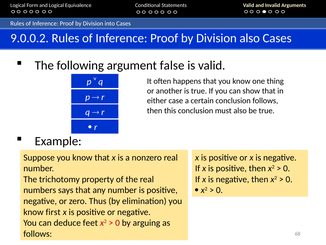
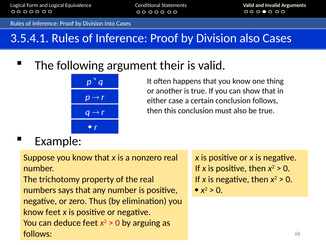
9.0.0.2: 9.0.0.2 -> 3.5.4.1
false: false -> their
know first: first -> feet
